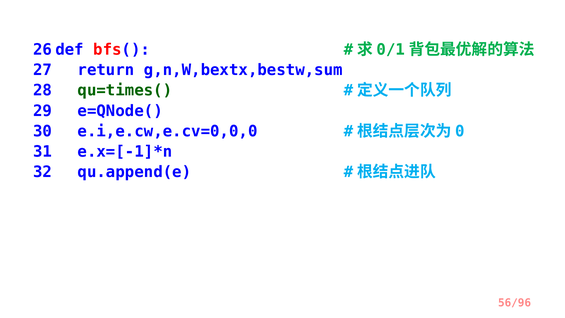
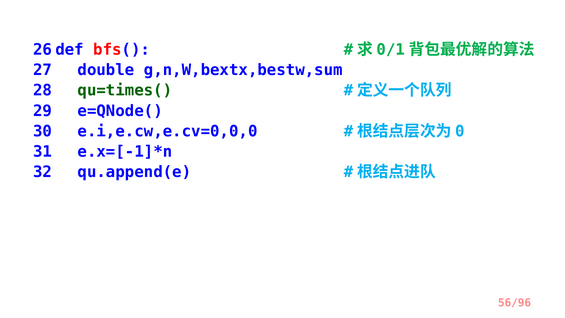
return: return -> double
